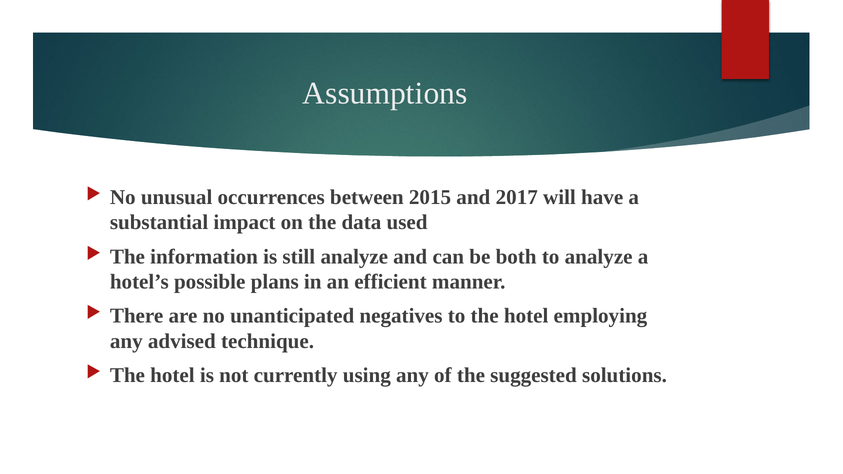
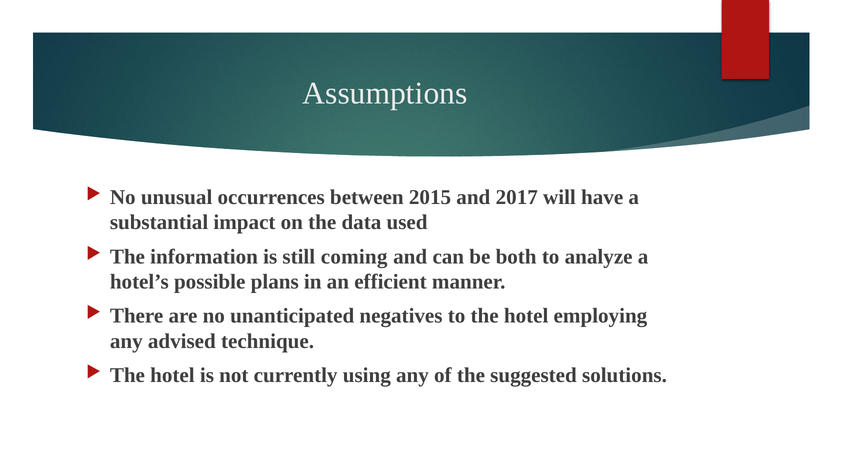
still analyze: analyze -> coming
